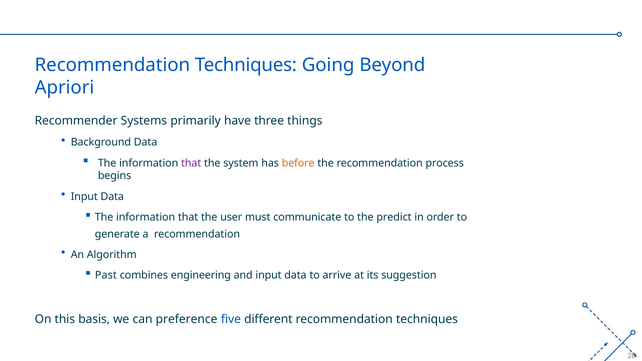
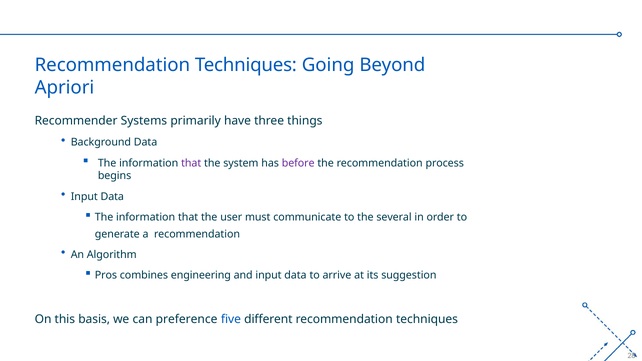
before colour: orange -> purple
predict: predict -> several
Past: Past -> Pros
